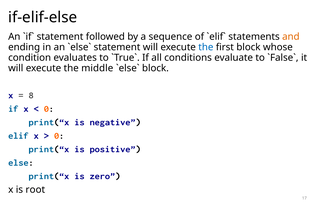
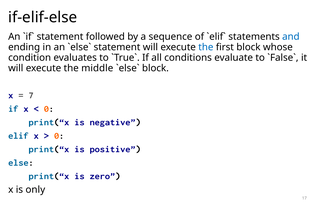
and colour: orange -> blue
8: 8 -> 7
root: root -> only
